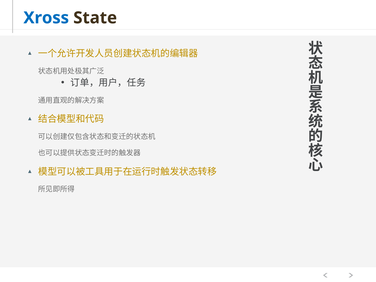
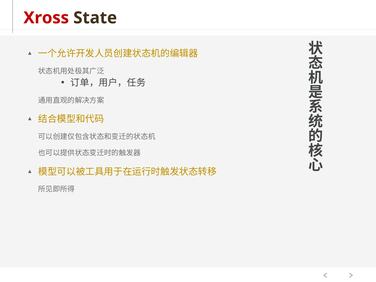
Xross colour: blue -> red
